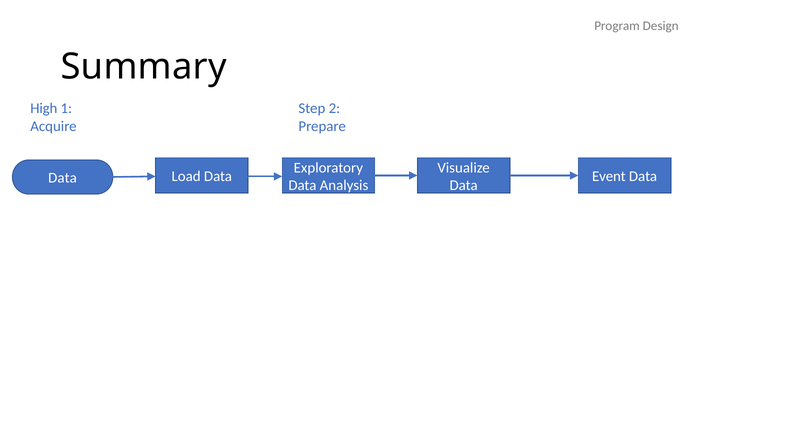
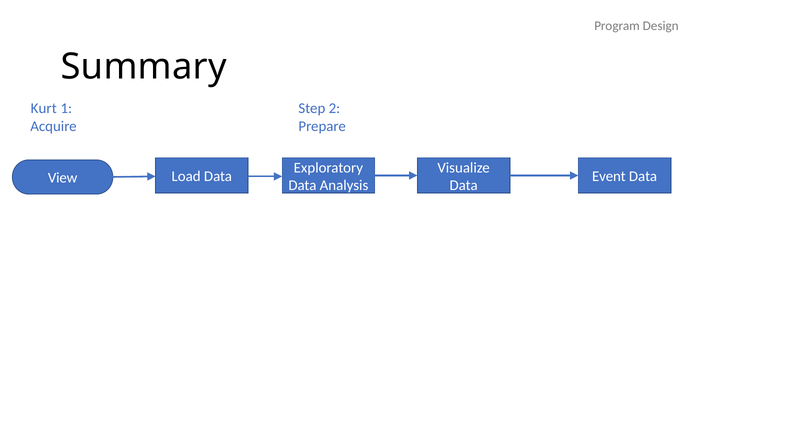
High: High -> Kurt
Data at (63, 178): Data -> View
